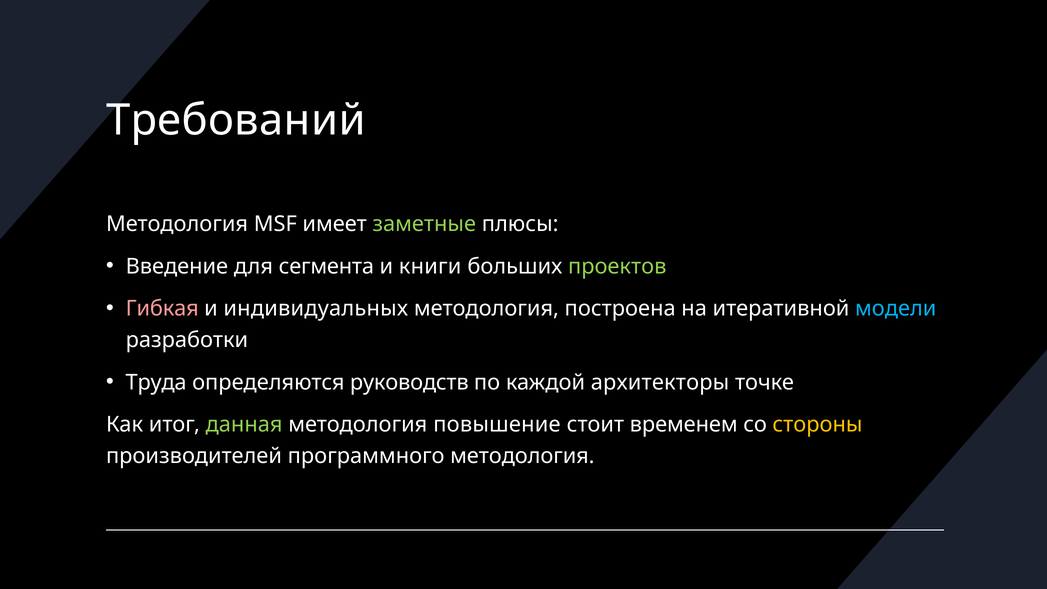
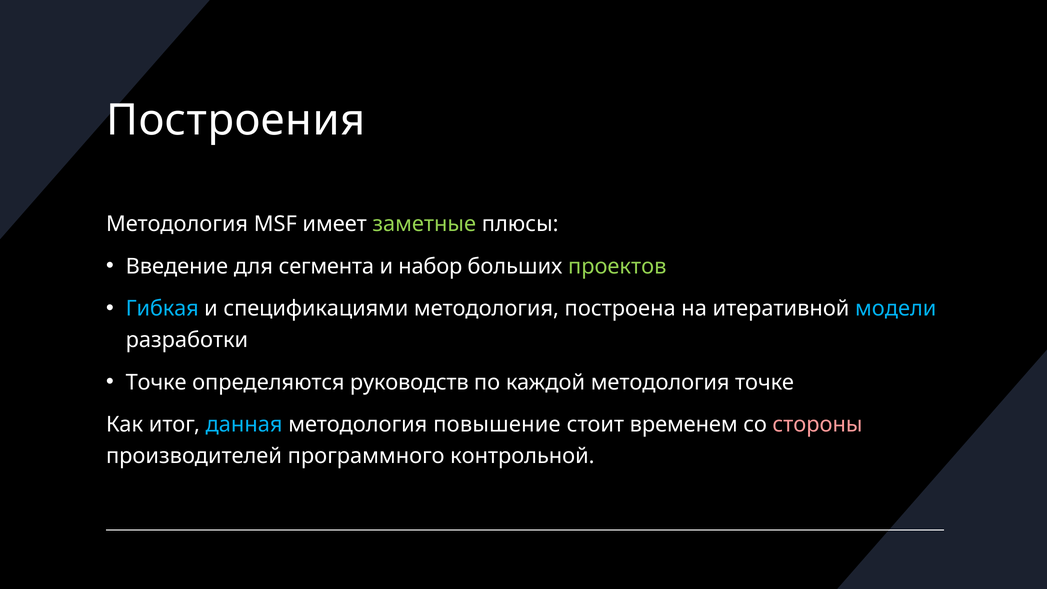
Требований: Требований -> Построения
книги: книги -> набор
Гибкая colour: pink -> light blue
индивидуальных: индивидуальных -> спецификациями
Труда at (156, 382): Труда -> Точке
каждой архитекторы: архитекторы -> методология
данная colour: light green -> light blue
стороны colour: yellow -> pink
программного методология: методология -> контрольной
